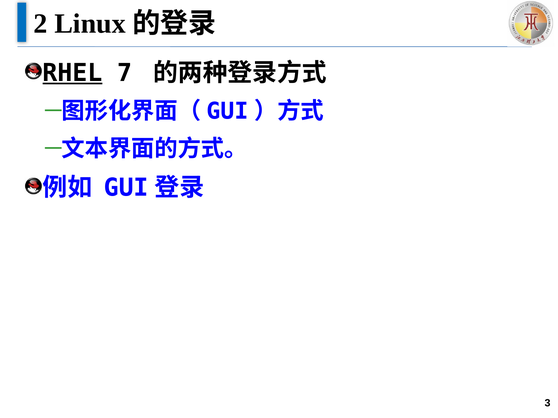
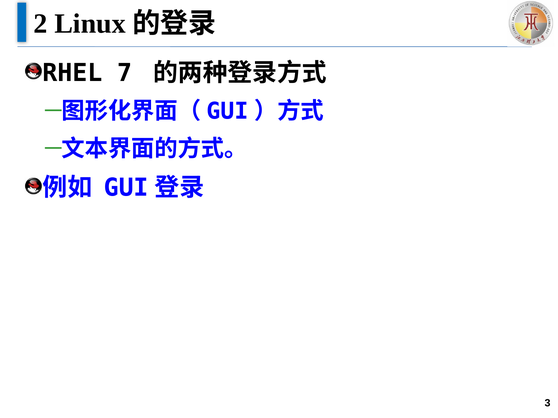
RHEL underline: present -> none
